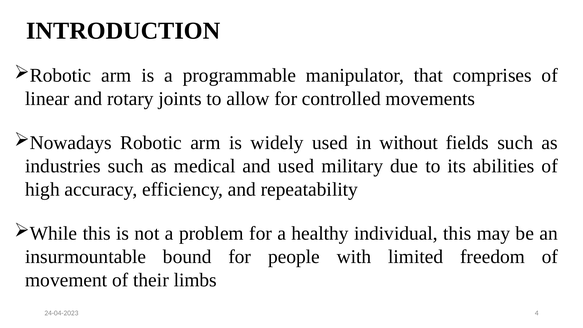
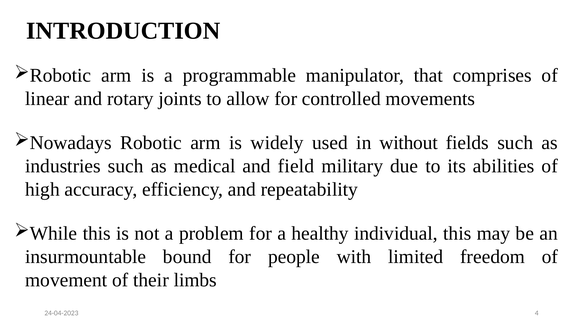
and used: used -> field
